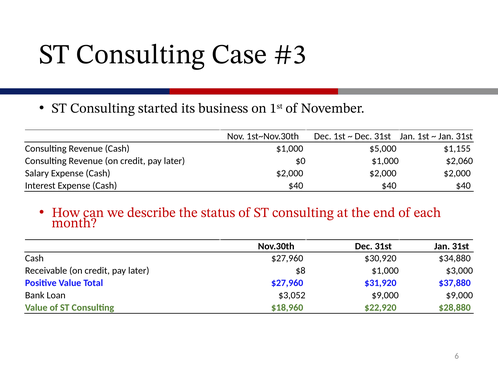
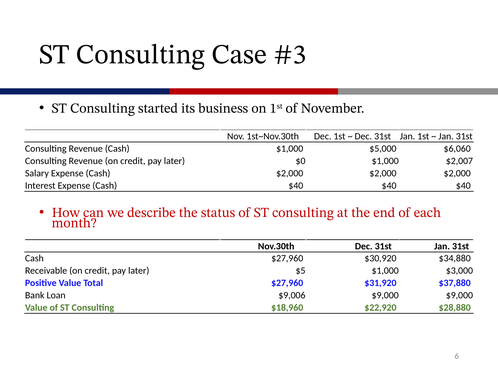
$1,155: $1,155 -> $6,060
$2,060: $2,060 -> $2,007
$8: $8 -> $5
$3,052: $3,052 -> $9,006
